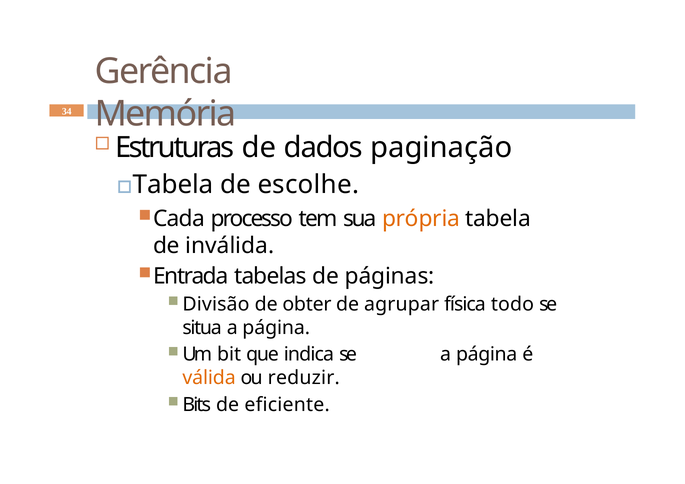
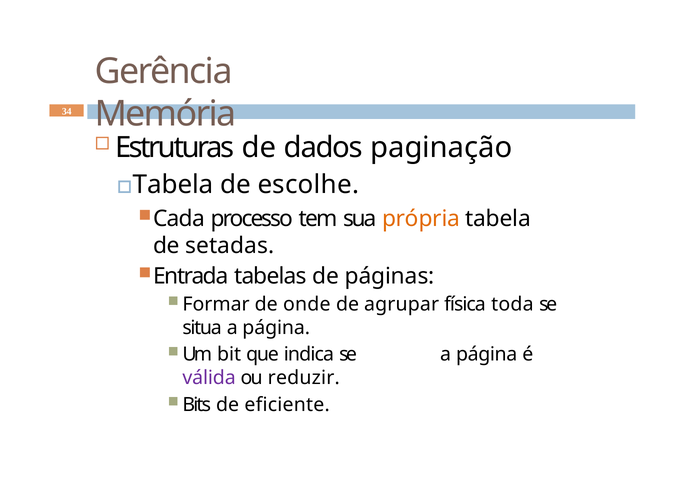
inválida: inválida -> setadas
Divisão: Divisão -> Formar
obter: obter -> onde
todo: todo -> toda
válida colour: orange -> purple
